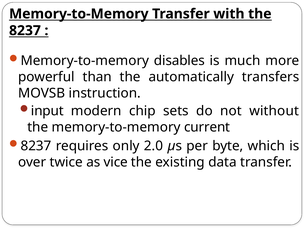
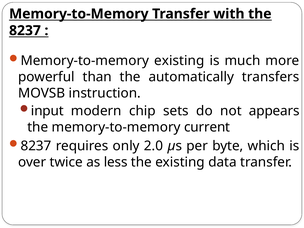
Memory-to-memory disables: disables -> existing
without: without -> appears
vice: vice -> less
